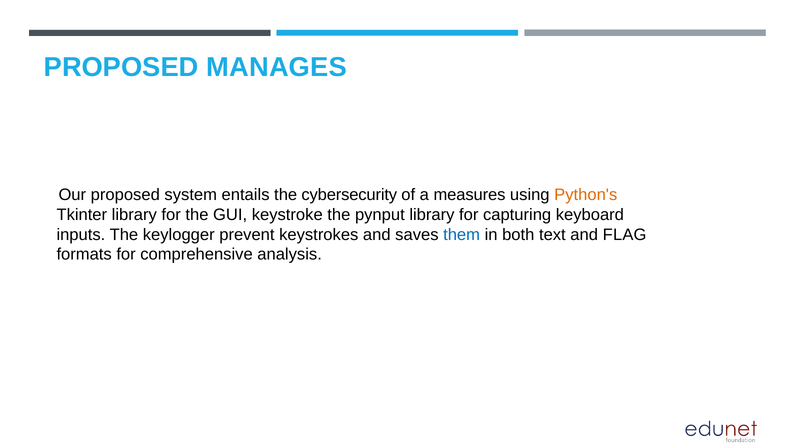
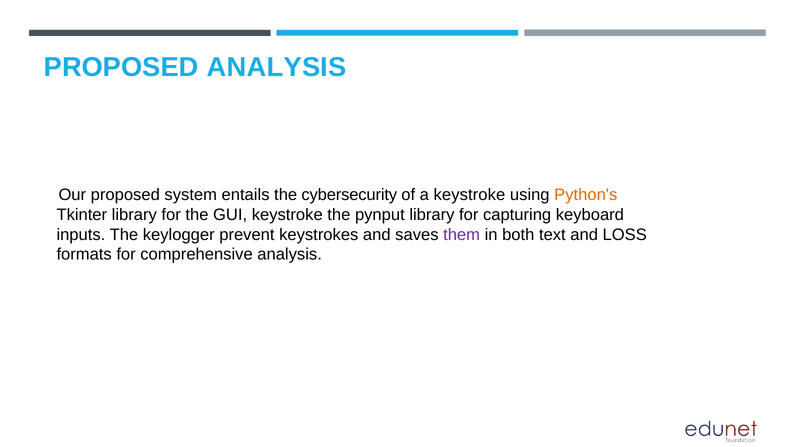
PROPOSED MANAGES: MANAGES -> ANALYSIS
a measures: measures -> keystroke
them colour: blue -> purple
FLAG: FLAG -> LOSS
